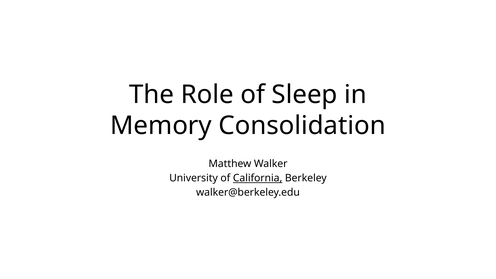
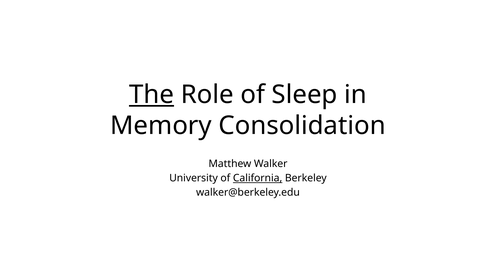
The underline: none -> present
